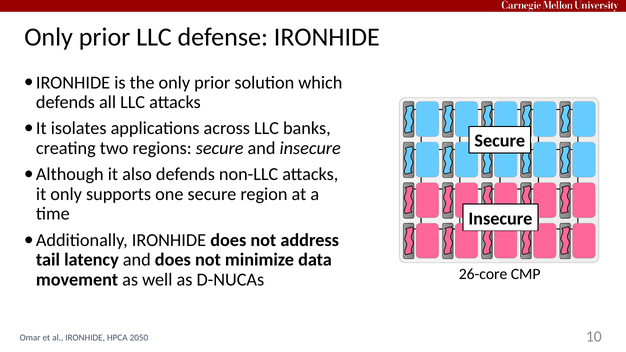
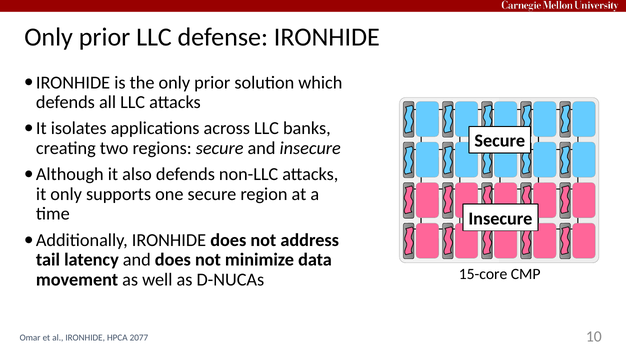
26-core: 26-core -> 15-core
2050: 2050 -> 2077
